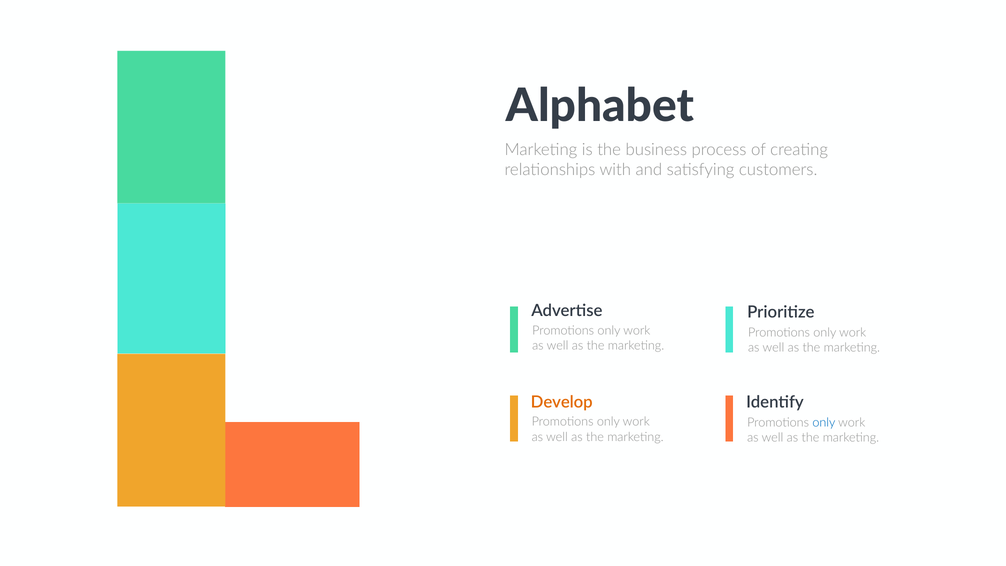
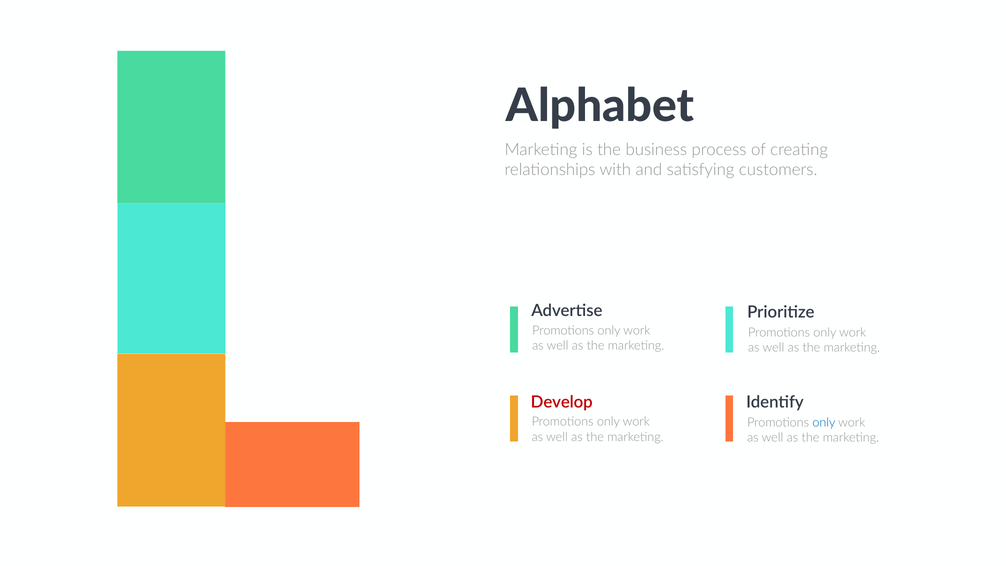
Develop colour: orange -> red
